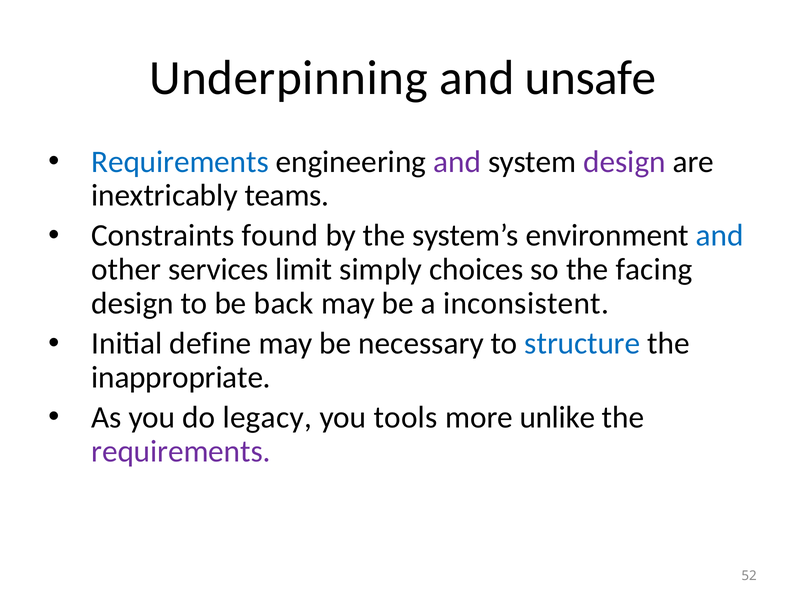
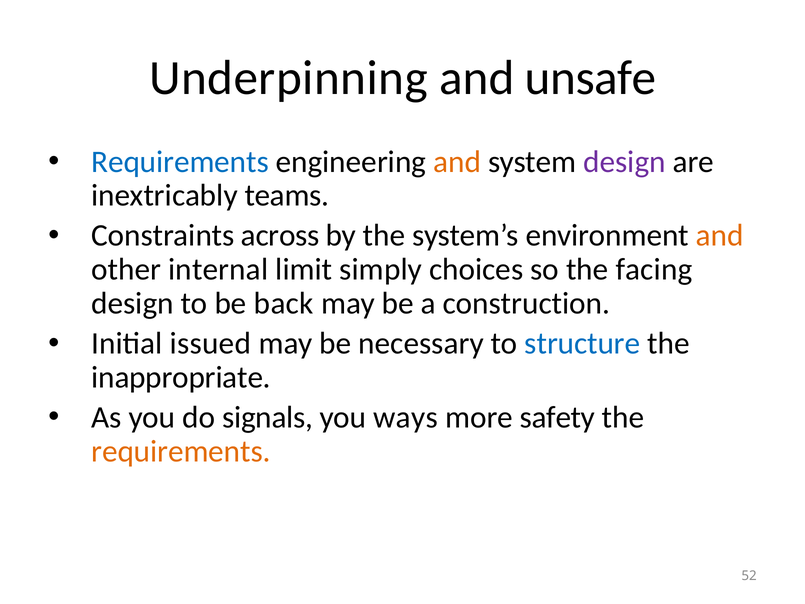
and at (457, 162) colour: purple -> orange
found: found -> across
and at (720, 236) colour: blue -> orange
services: services -> internal
inconsistent: inconsistent -> construction
define: define -> issued
legacy: legacy -> signals
tools: tools -> ways
unlike: unlike -> safety
requirements at (181, 451) colour: purple -> orange
